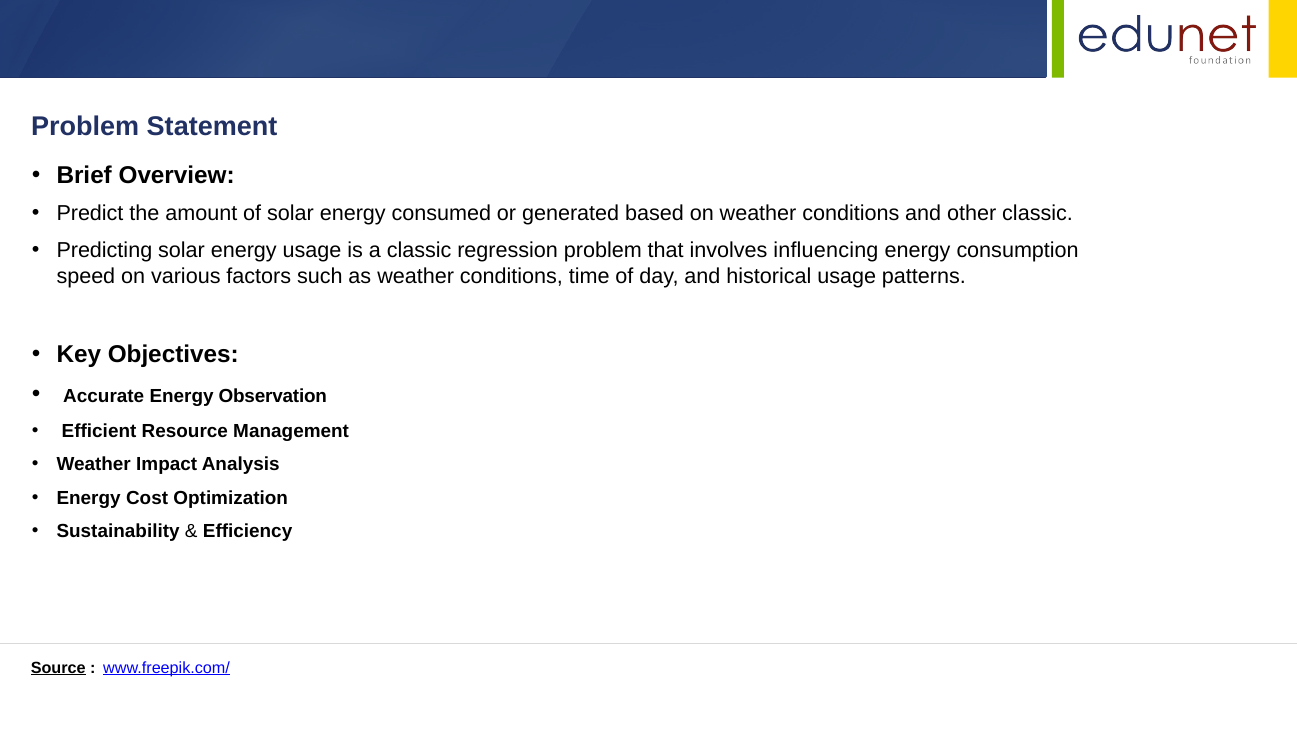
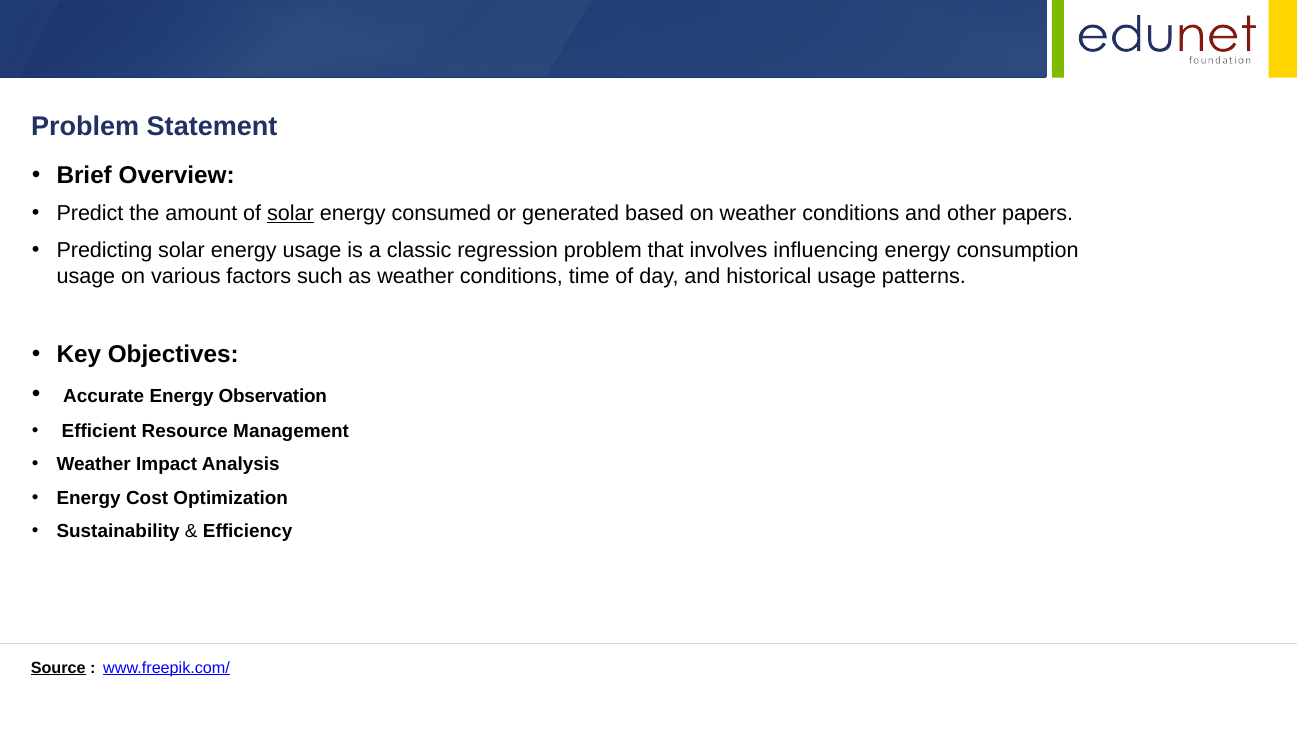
solar at (291, 214) underline: none -> present
other classic: classic -> papers
speed at (86, 276): speed -> usage
